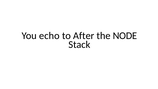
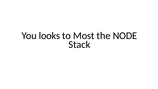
echo: echo -> looks
After: After -> Most
